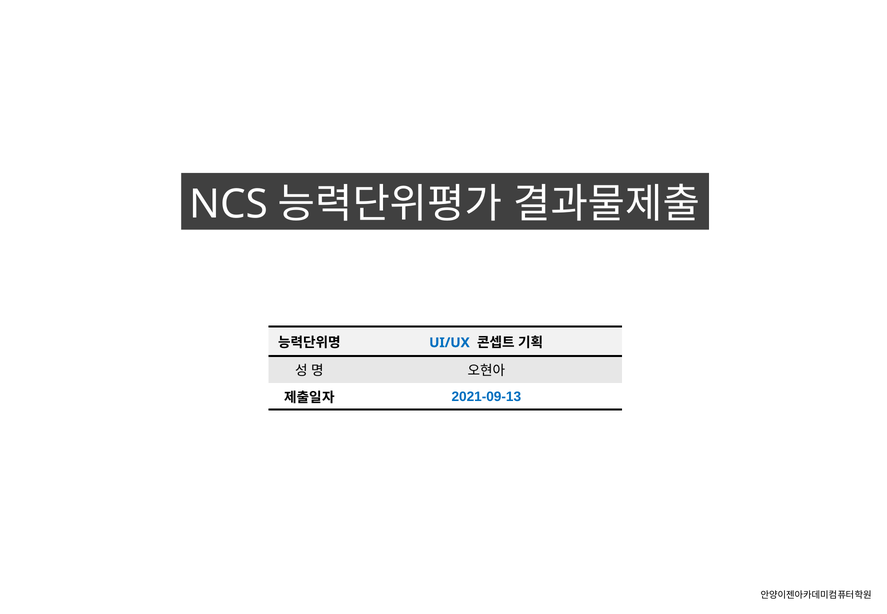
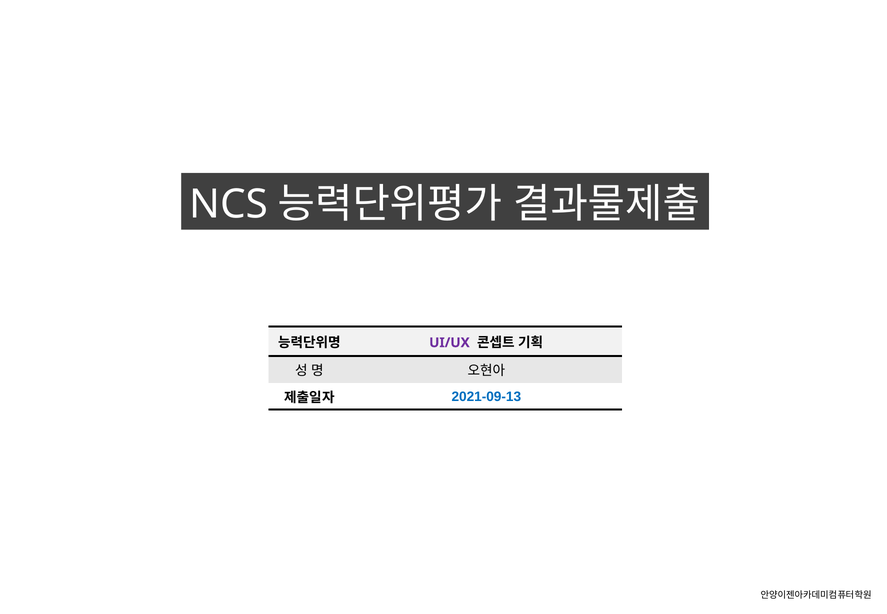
UI/UX colour: blue -> purple
